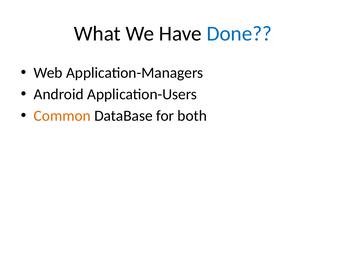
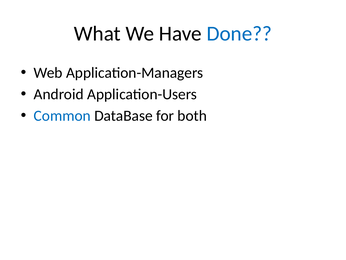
Common colour: orange -> blue
